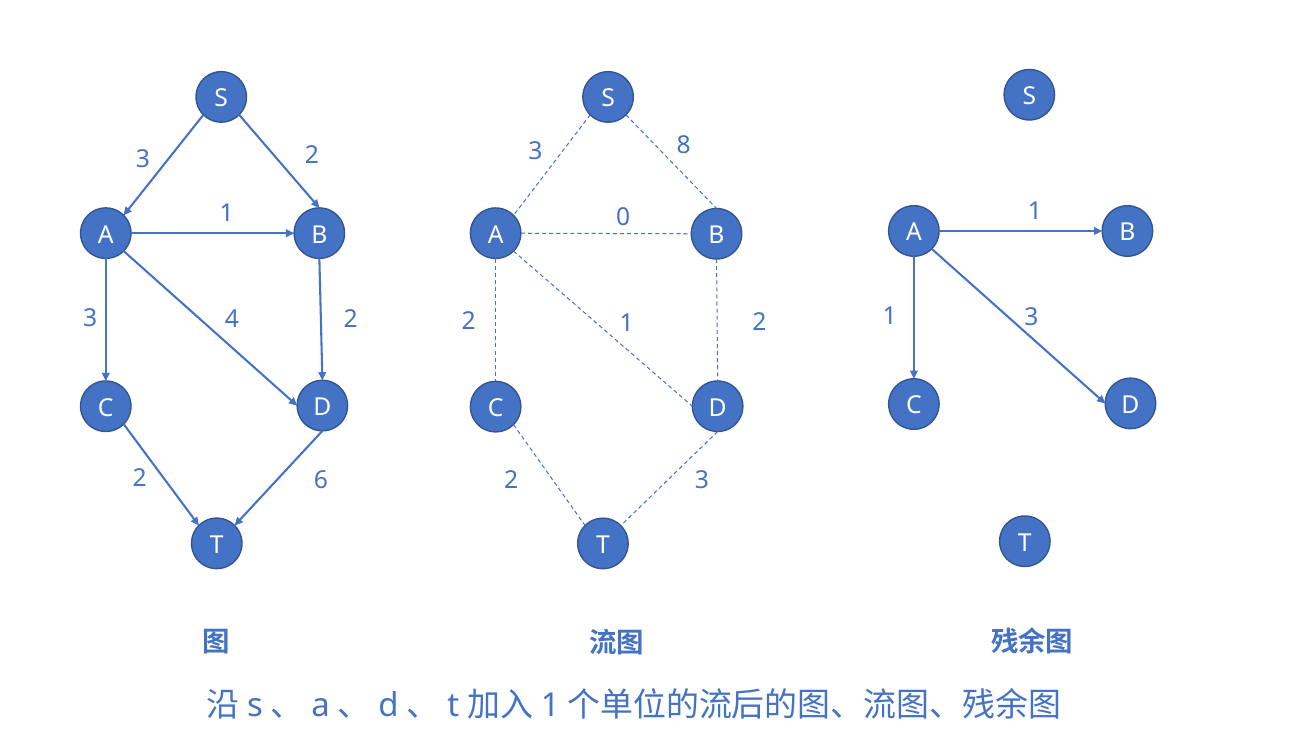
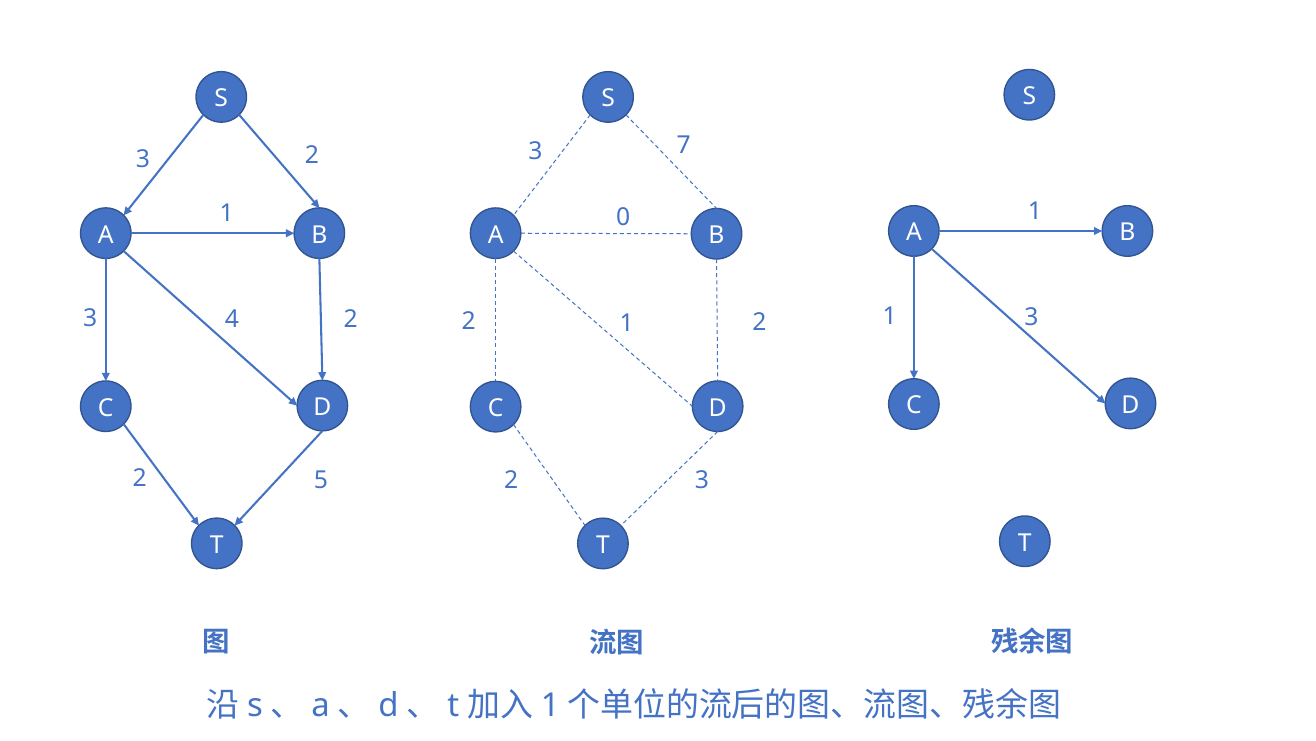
8: 8 -> 7
6: 6 -> 5
